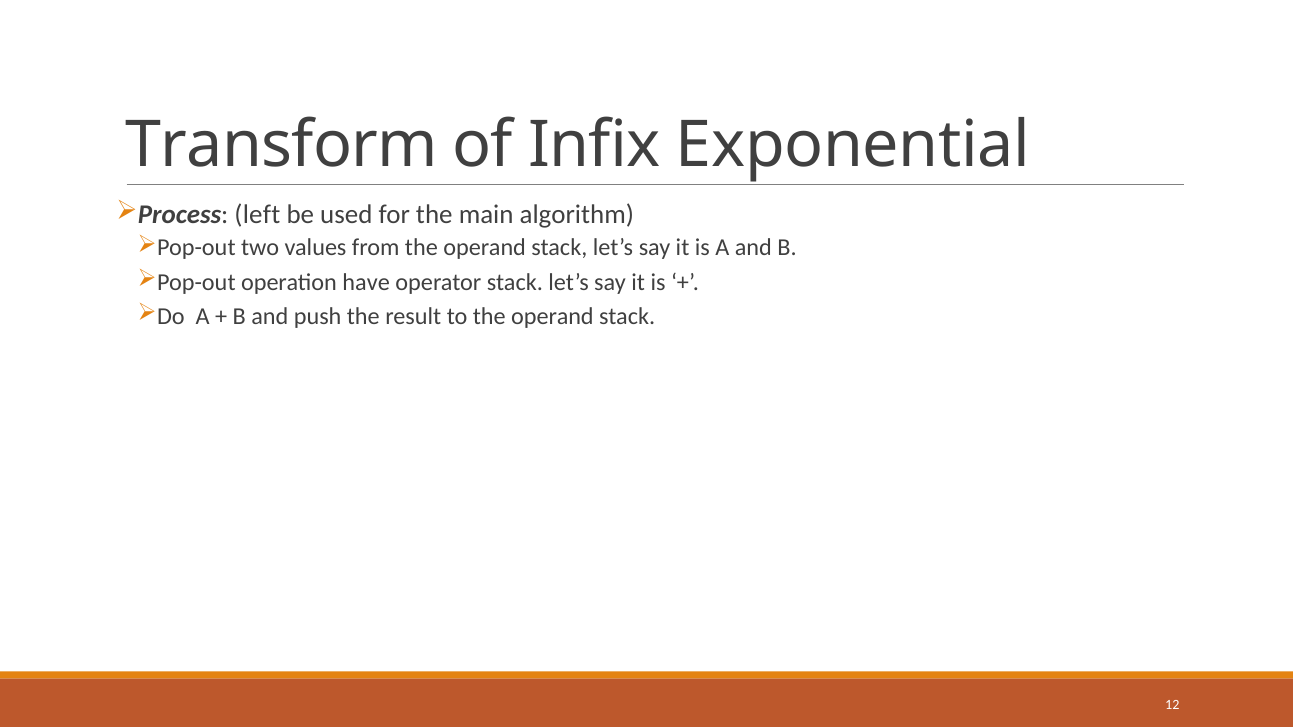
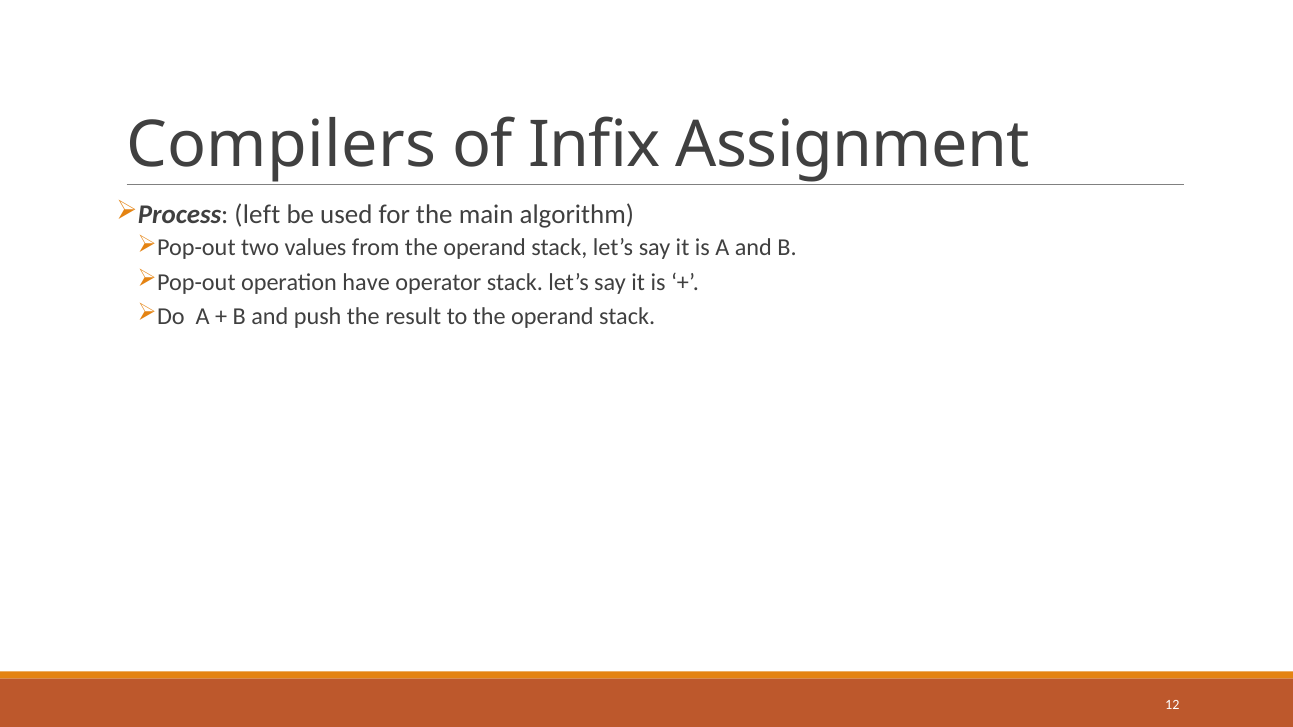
Transform: Transform -> Compilers
Exponential: Exponential -> Assignment
